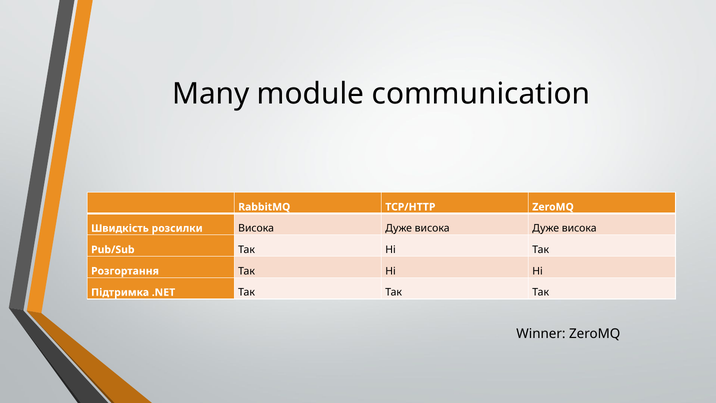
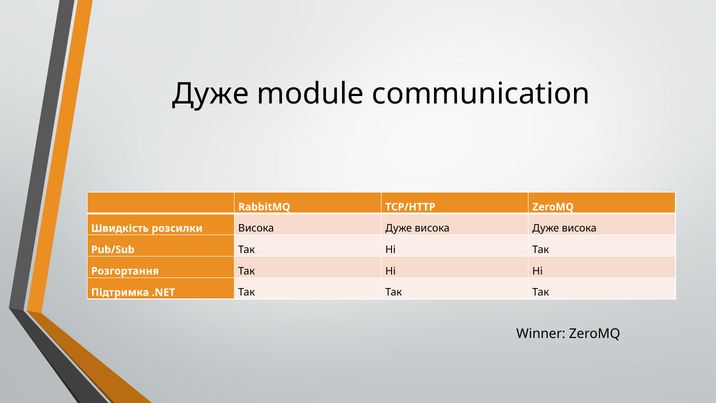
Many at (211, 94): Many -> Дуже
